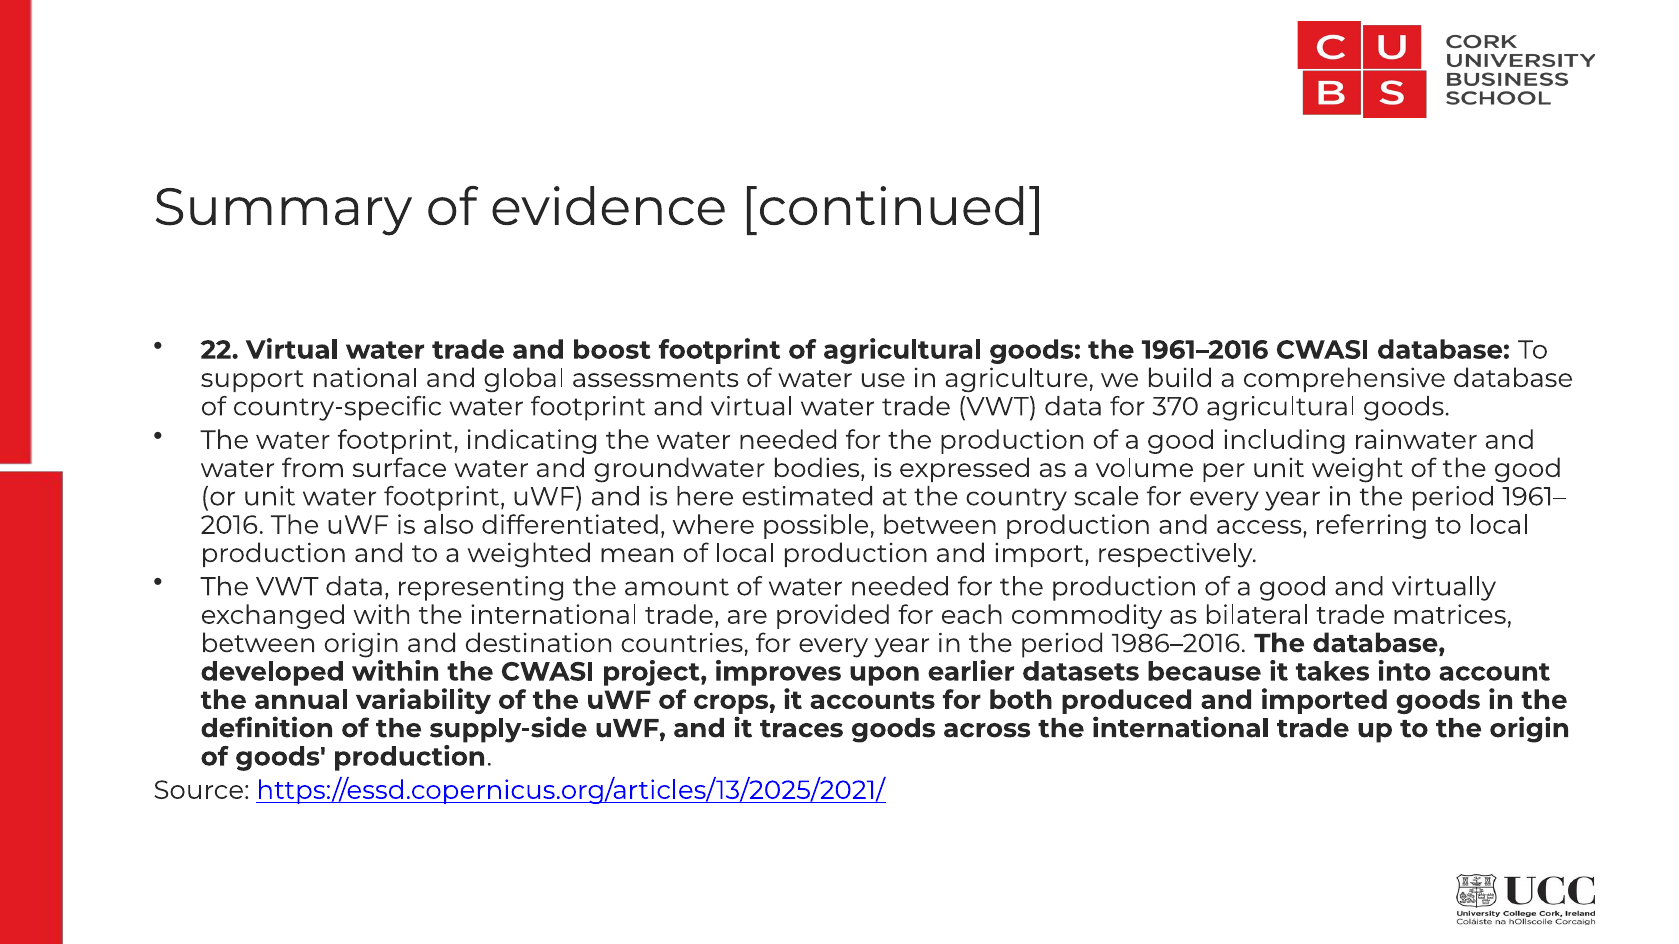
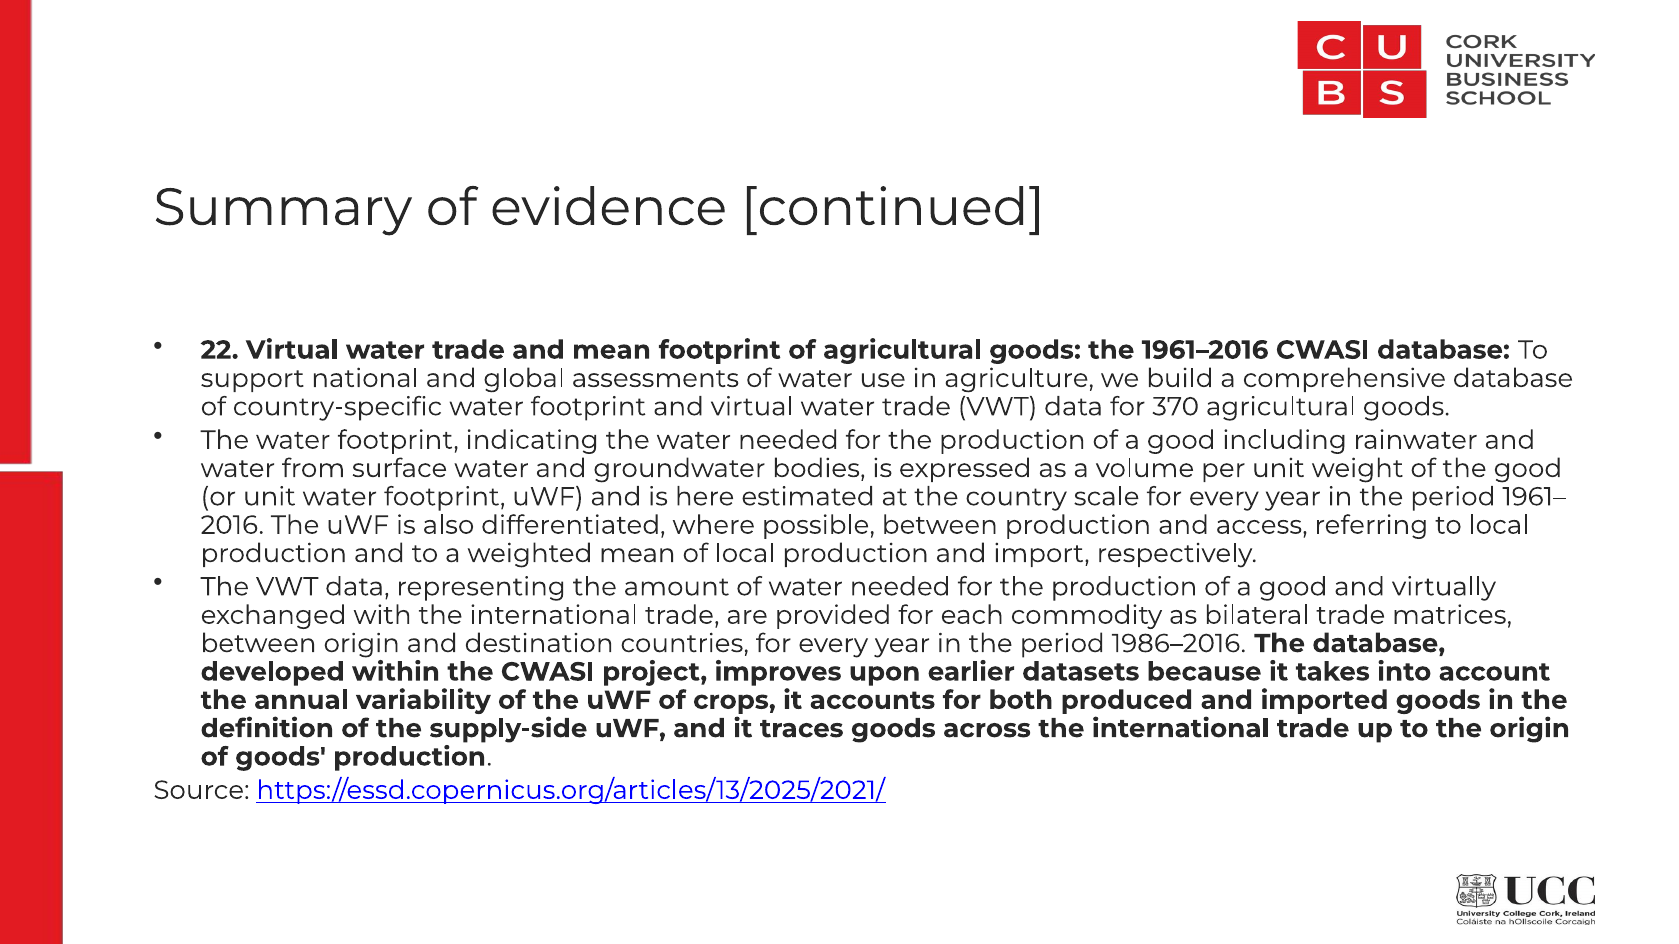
and boost: boost -> mean
